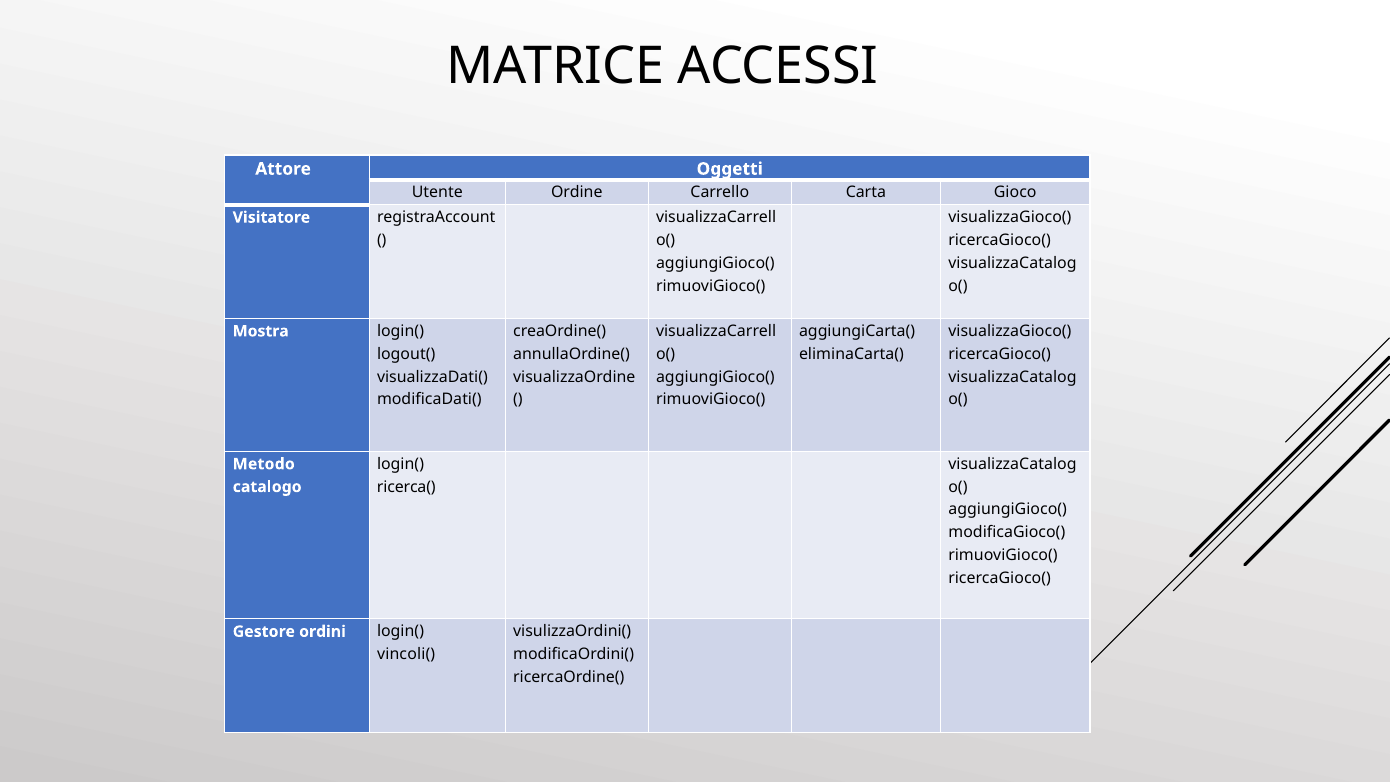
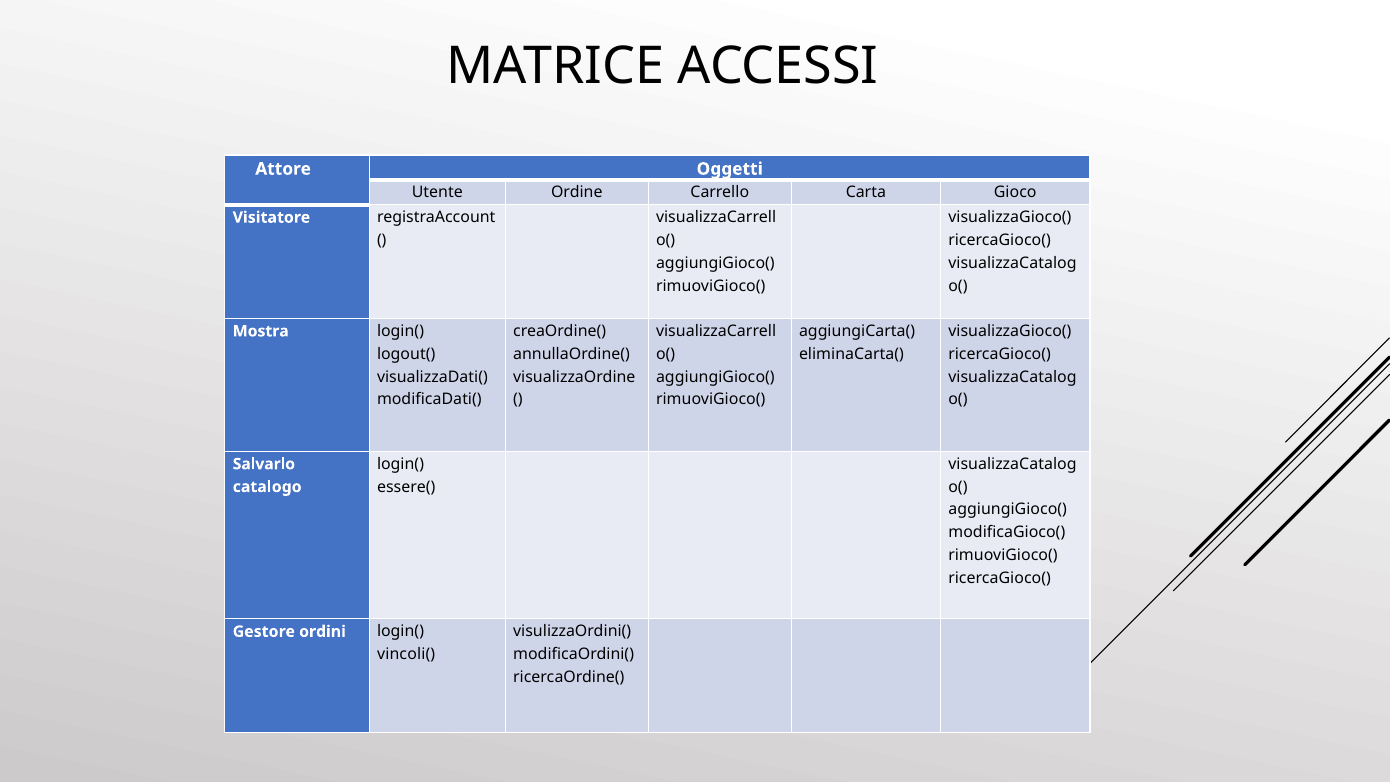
Metodo: Metodo -> Salvarlo
ricerca(: ricerca( -> essere(
